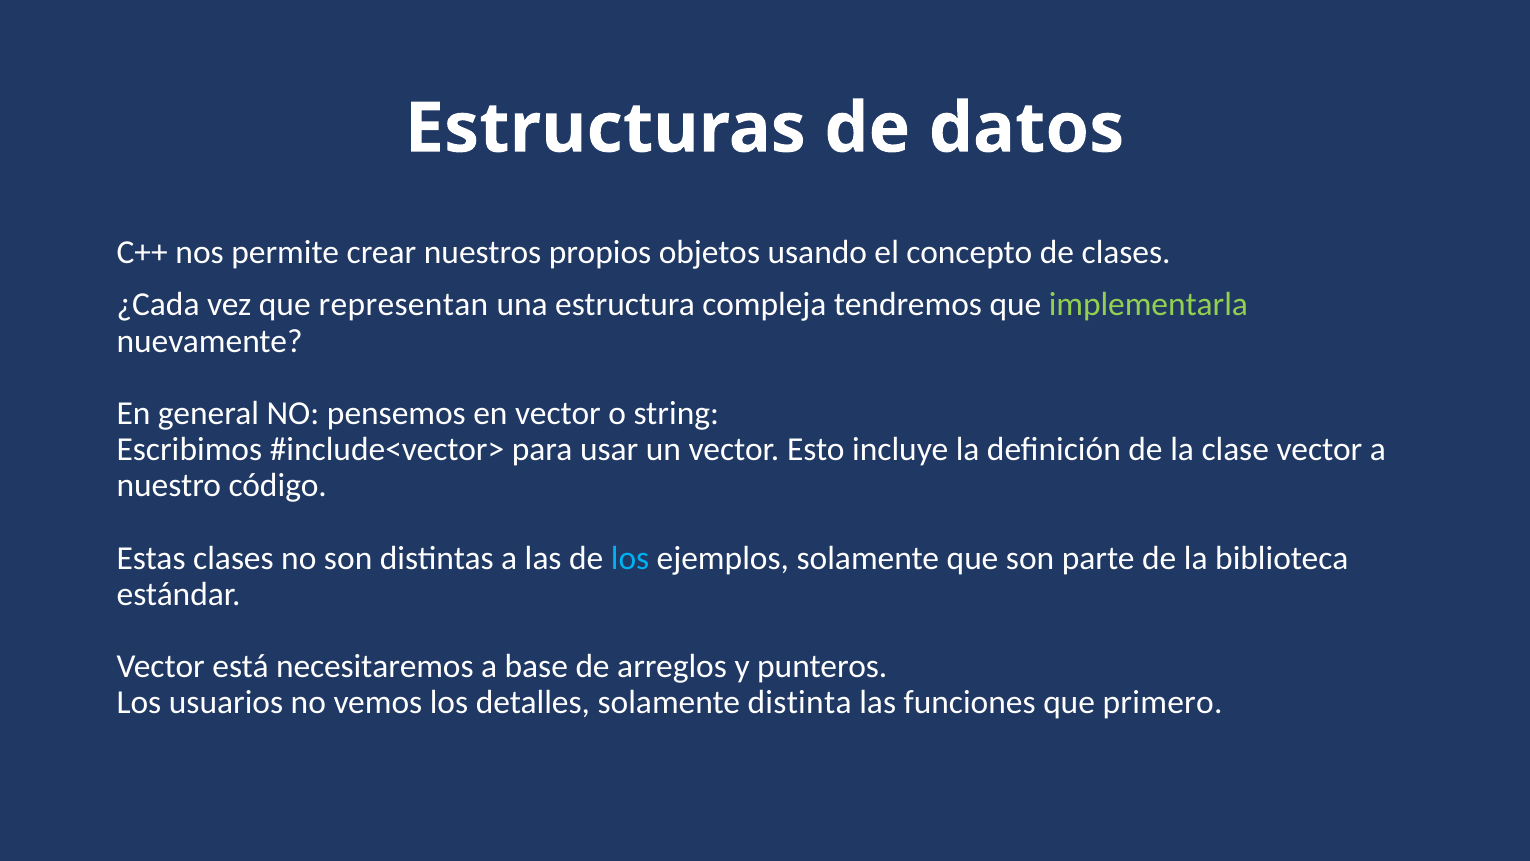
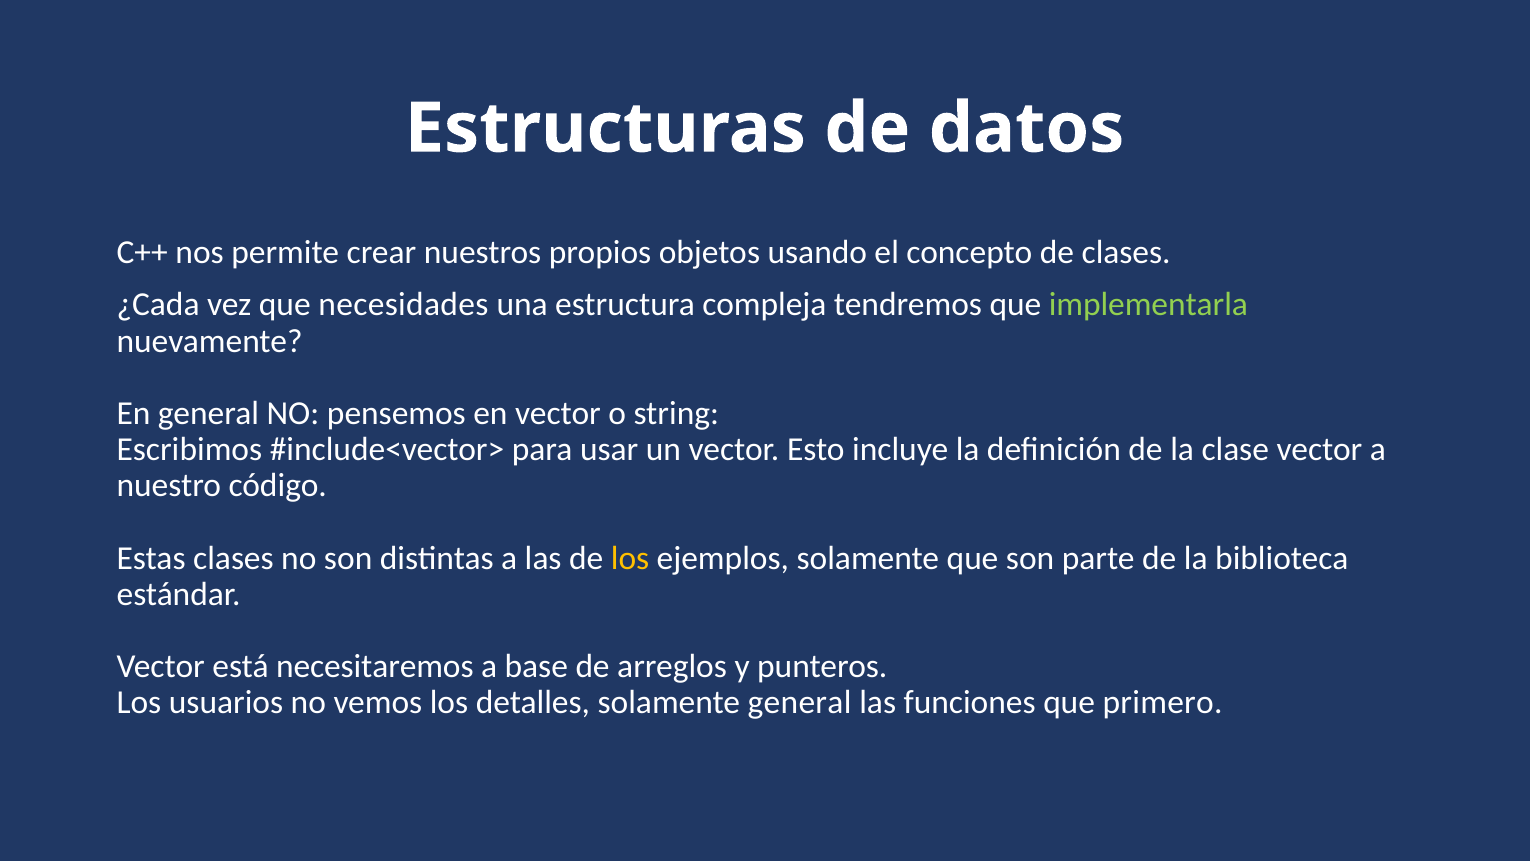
representan: representan -> necesidades
los at (630, 558) colour: light blue -> yellow
solamente distinta: distinta -> general
